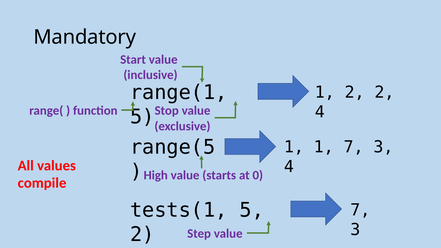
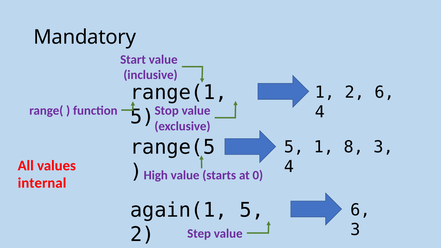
2 2: 2 -> 6
1 at (294, 147): 1 -> 5
1 7: 7 -> 8
compile: compile -> internal
tests(1: tests(1 -> again(1
7 at (360, 210): 7 -> 6
